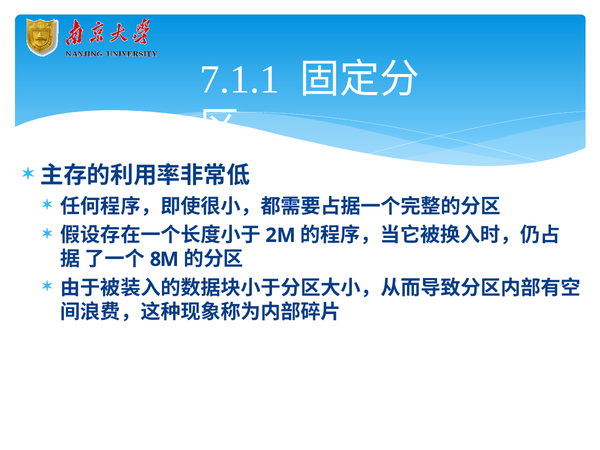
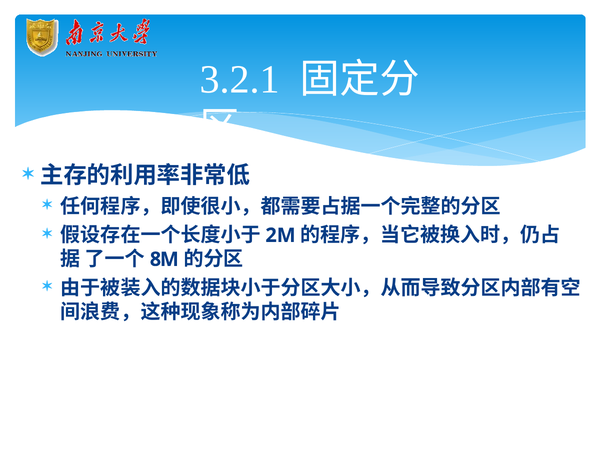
7.1.1: 7.1.1 -> 3.2.1
